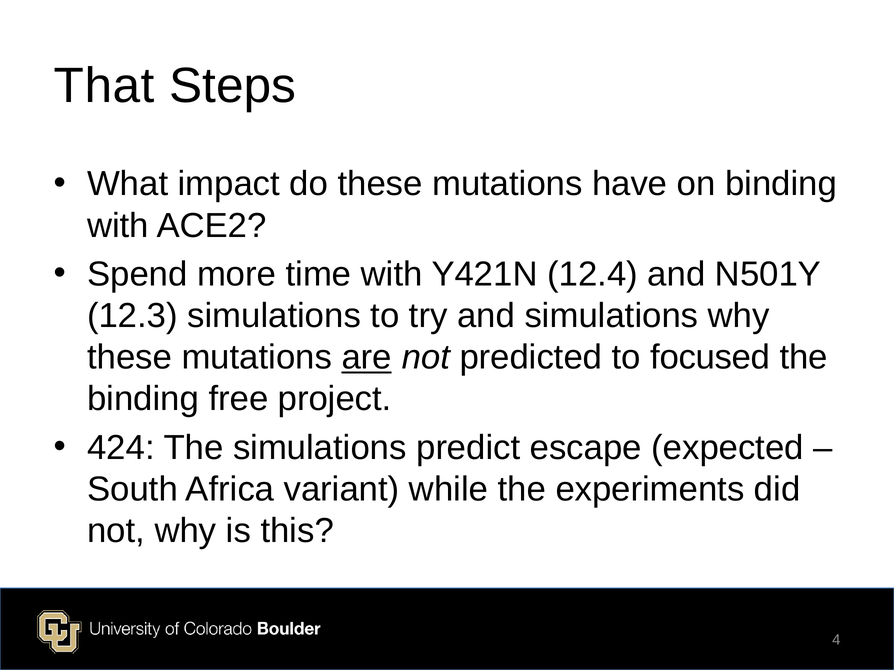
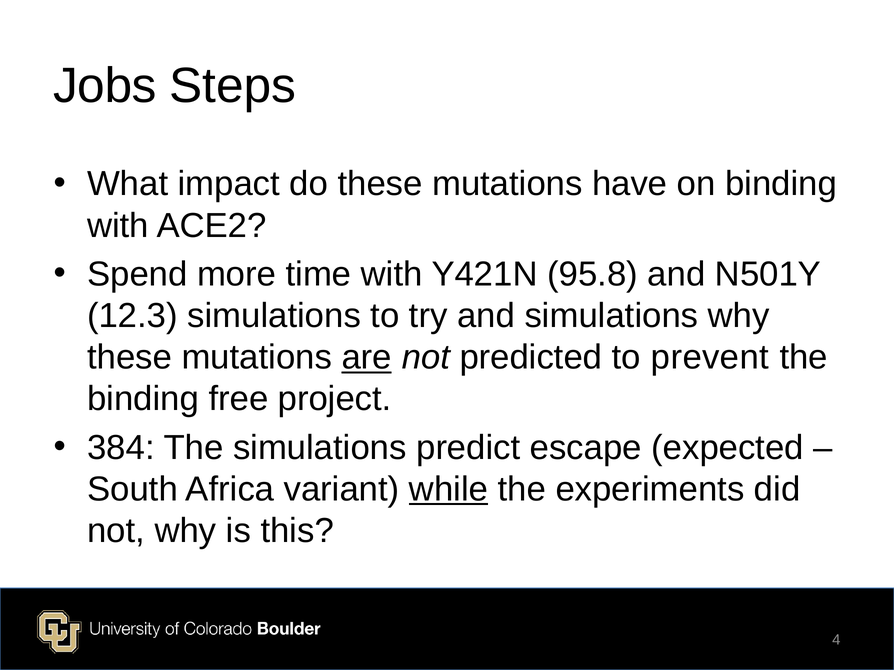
That: That -> Jobs
12.4: 12.4 -> 95.8
focused: focused -> prevent
424: 424 -> 384
while underline: none -> present
